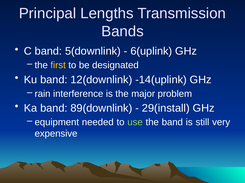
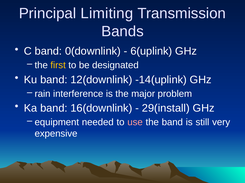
Lengths: Lengths -> Limiting
5(downlink: 5(downlink -> 0(downlink
89(downlink: 89(downlink -> 16(downlink
use colour: light green -> pink
